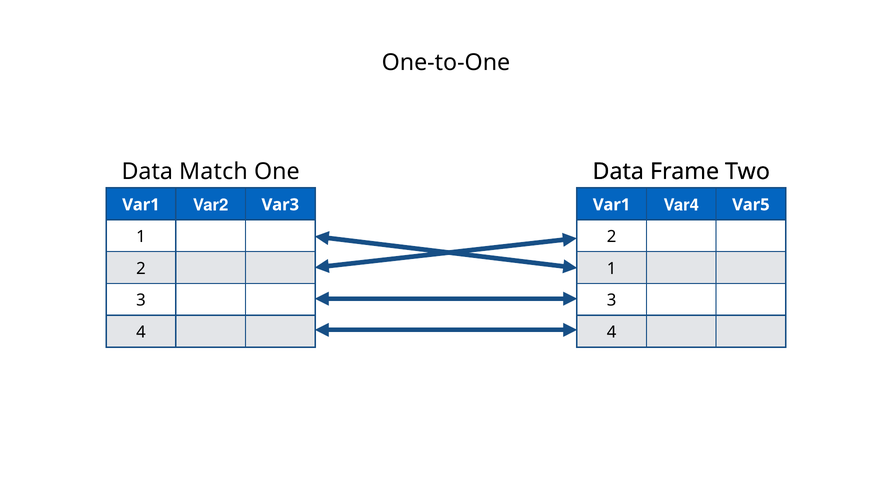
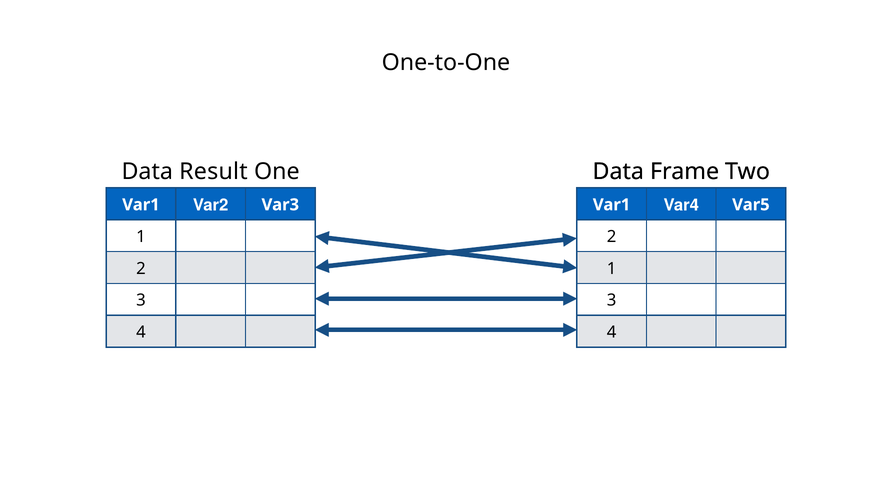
Match: Match -> Result
